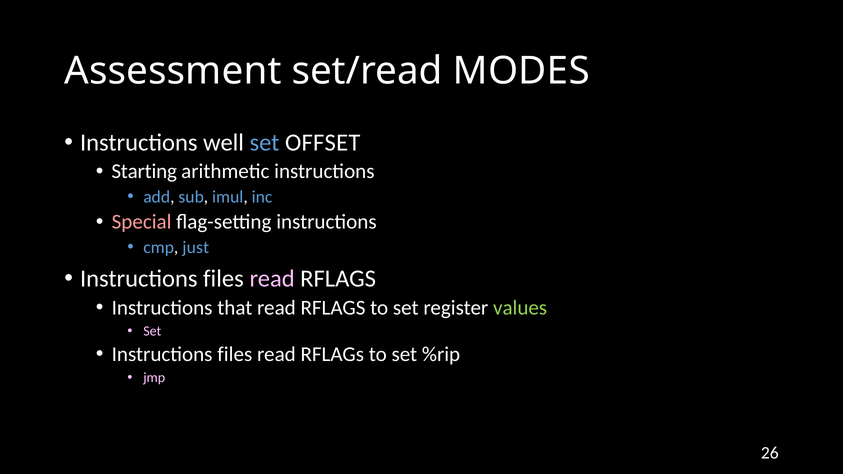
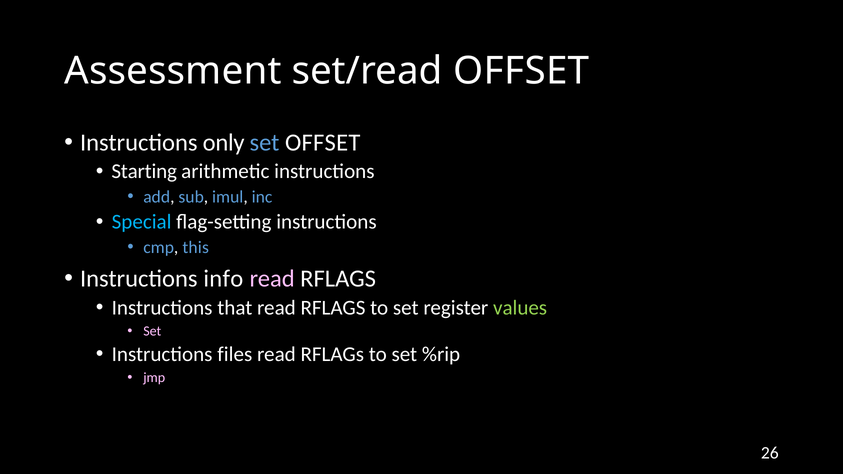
set/read MODES: MODES -> OFFSET
well: well -> only
Special colour: pink -> light blue
just: just -> this
files at (223, 279): files -> info
